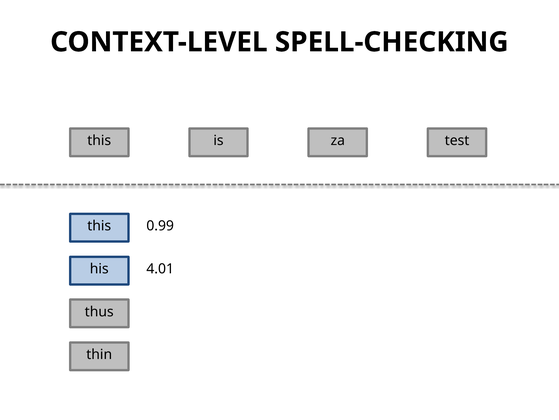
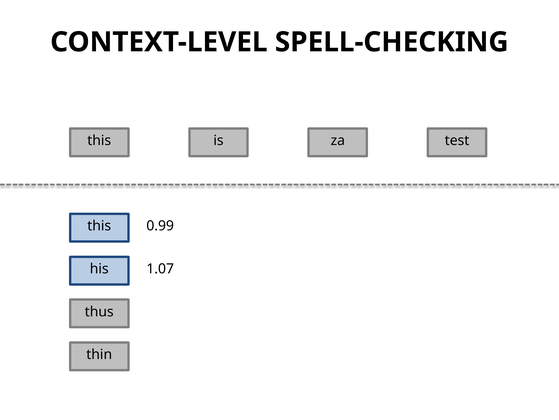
4.01: 4.01 -> 1.07
